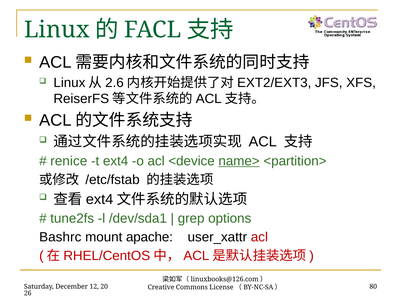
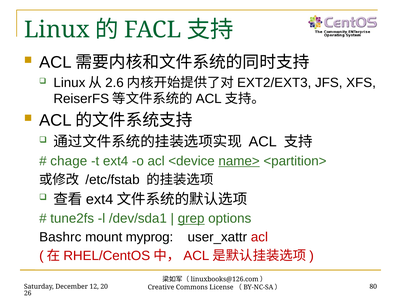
renice: renice -> chage
grep underline: none -> present
apache: apache -> myprog
